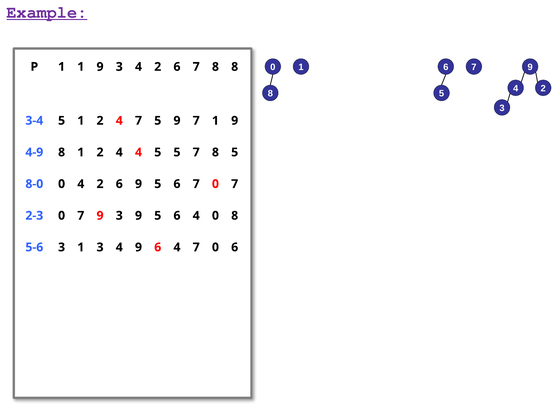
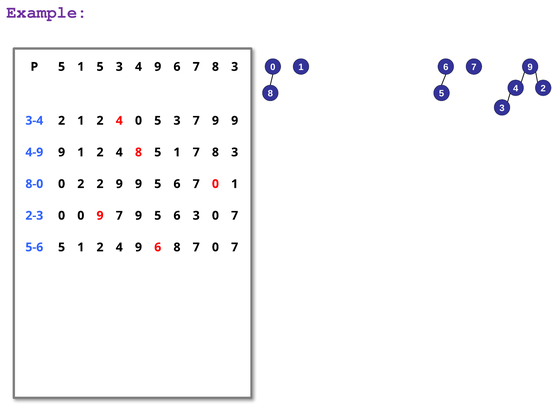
Example underline: present -> none
P 1: 1 -> 5
9 at (100, 67): 9 -> 5
3 4 2: 2 -> 9
6 7 8 8: 8 -> 3
3-4 5: 5 -> 2
2 4 7: 7 -> 0
9 at (177, 121): 9 -> 3
1 at (215, 121): 1 -> 9
4-9 8: 8 -> 9
4 4: 4 -> 8
5 at (177, 152): 5 -> 1
5 at (235, 152): 5 -> 3
0 4: 4 -> 2
6 at (119, 184): 6 -> 9
7 0 7: 7 -> 1
2-3 0 7: 7 -> 0
3 at (119, 216): 3 -> 7
5 6 4: 4 -> 3
8 at (235, 216): 8 -> 7
5-6 3: 3 -> 5
3 at (100, 247): 3 -> 2
9 6 4: 4 -> 8
7 0 6: 6 -> 7
